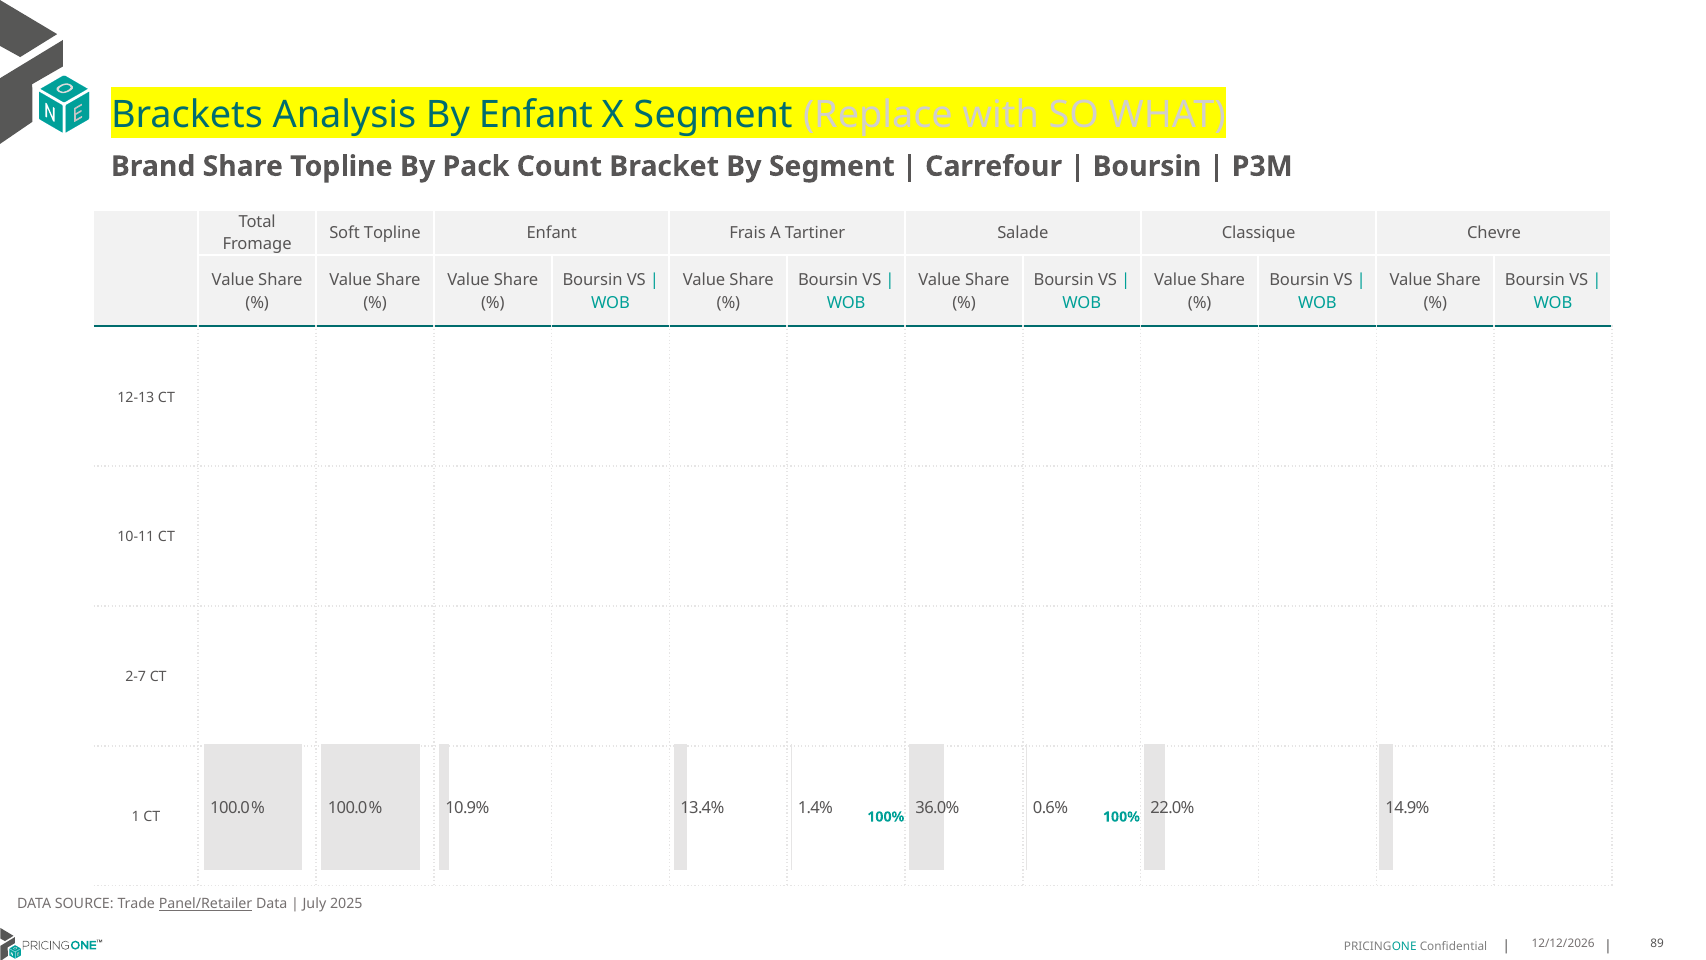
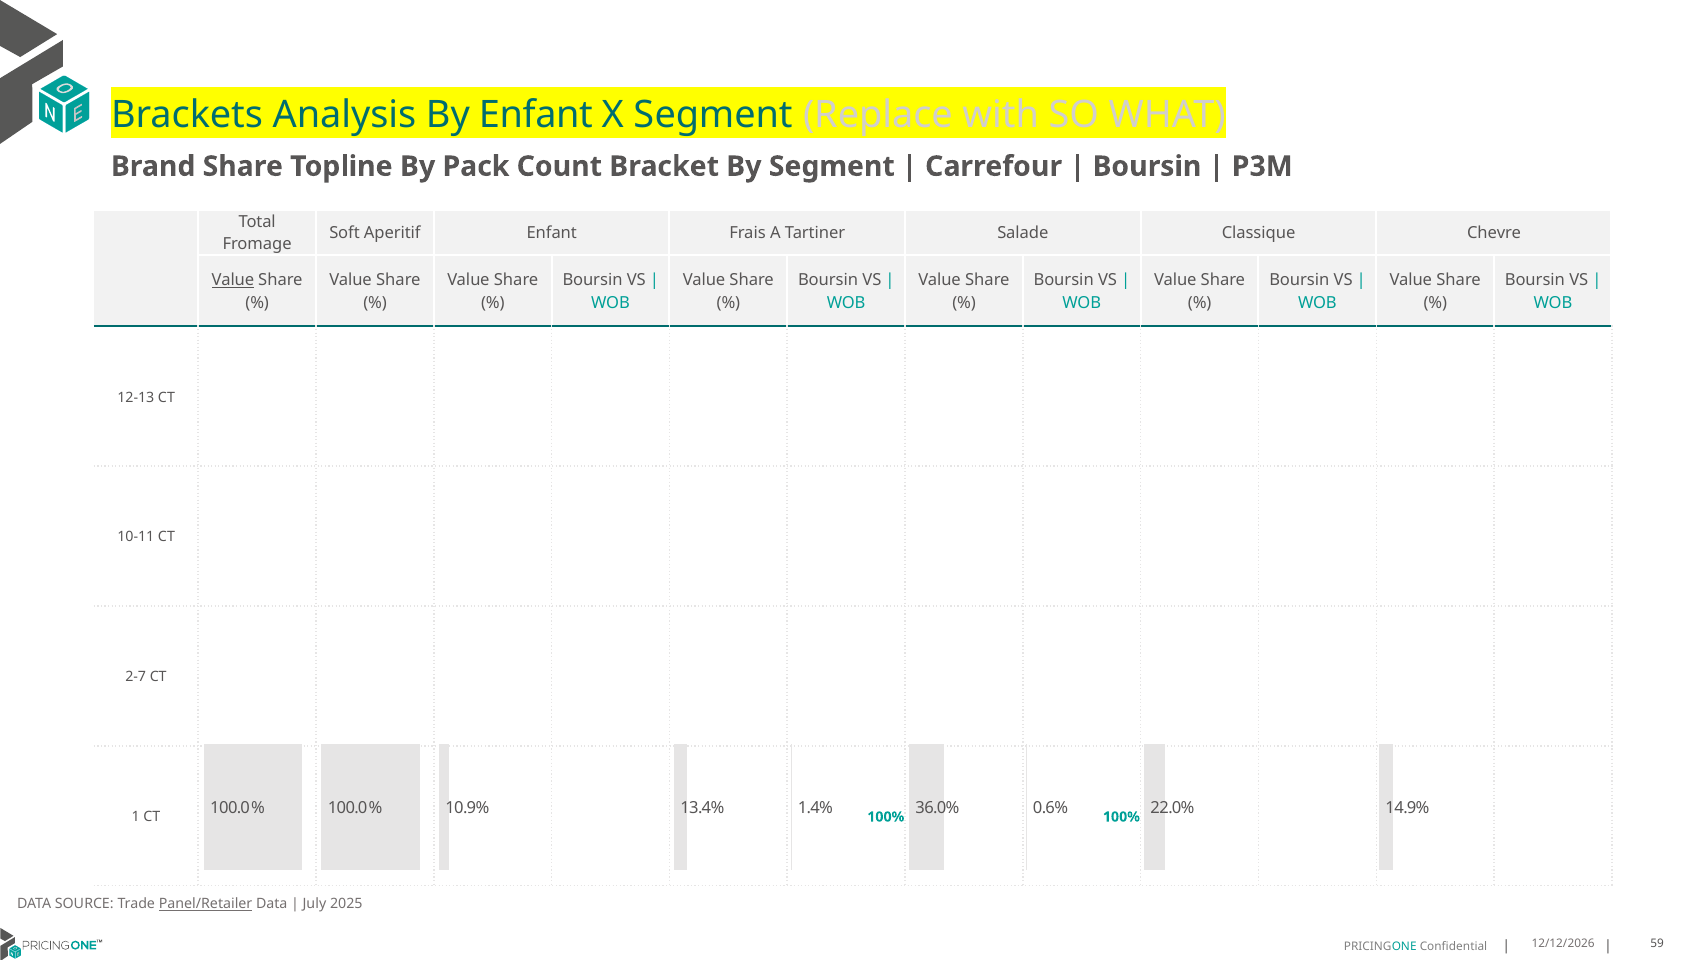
Soft Topline: Topline -> Aperitif
Value at (233, 280) underline: none -> present
89: 89 -> 59
